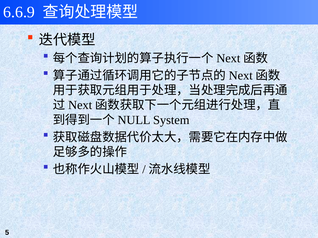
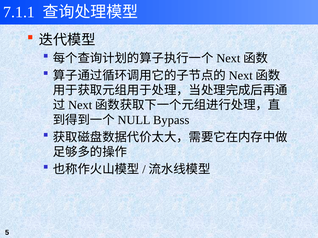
6.6.9: 6.6.9 -> 7.1.1
System: System -> Bypass
